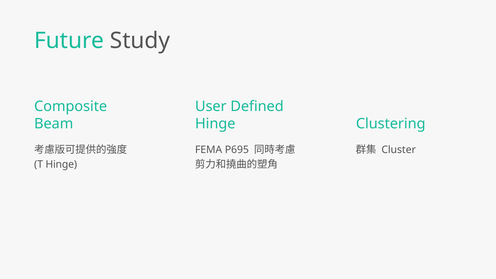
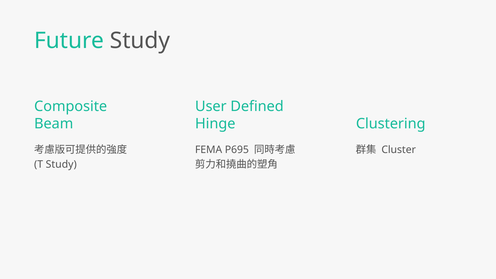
T Hinge: Hinge -> Study
